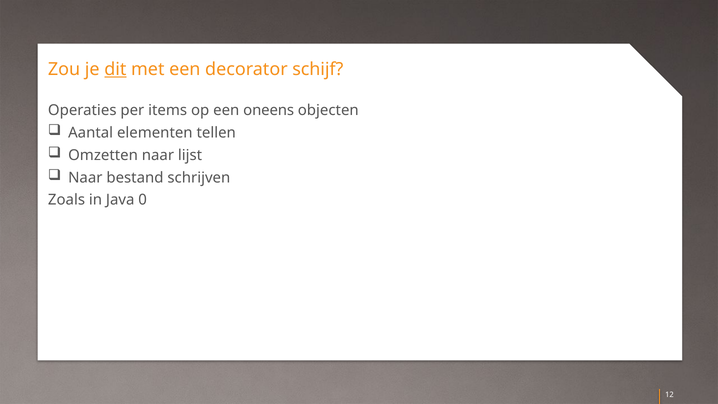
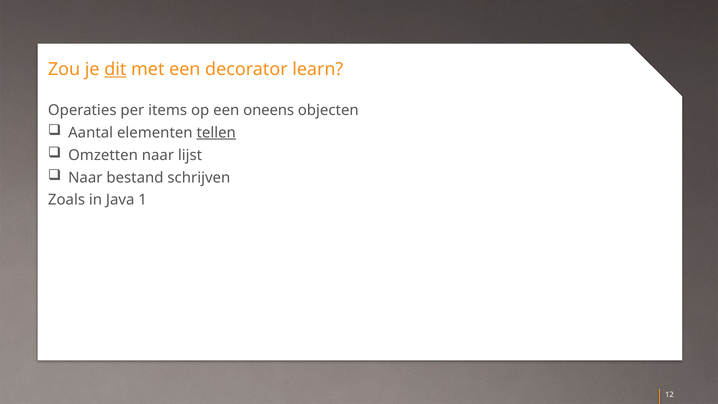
schijf: schijf -> learn
tellen underline: none -> present
0: 0 -> 1
